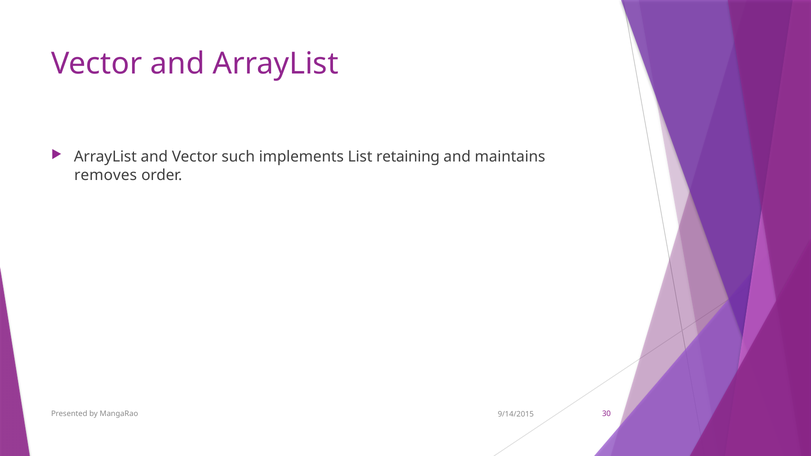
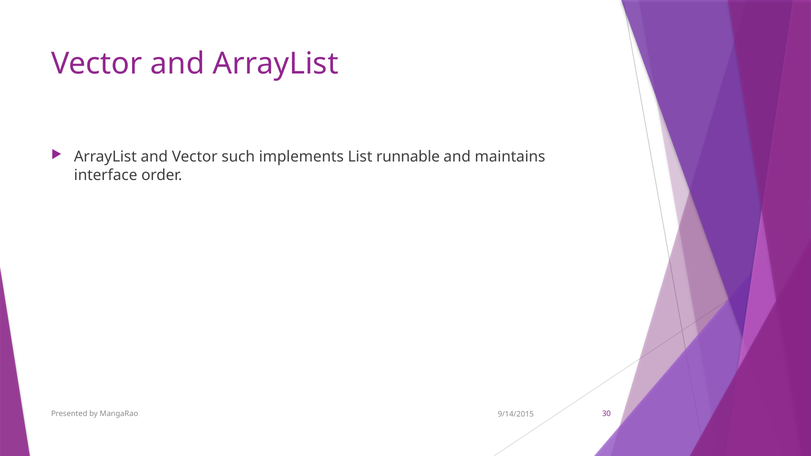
retaining: retaining -> runnable
removes: removes -> interface
